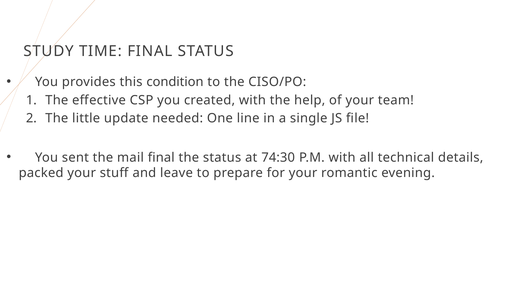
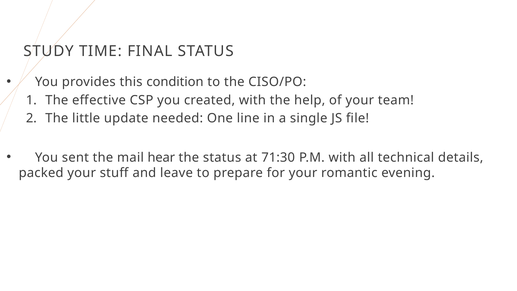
mail final: final -> hear
74:30: 74:30 -> 71:30
